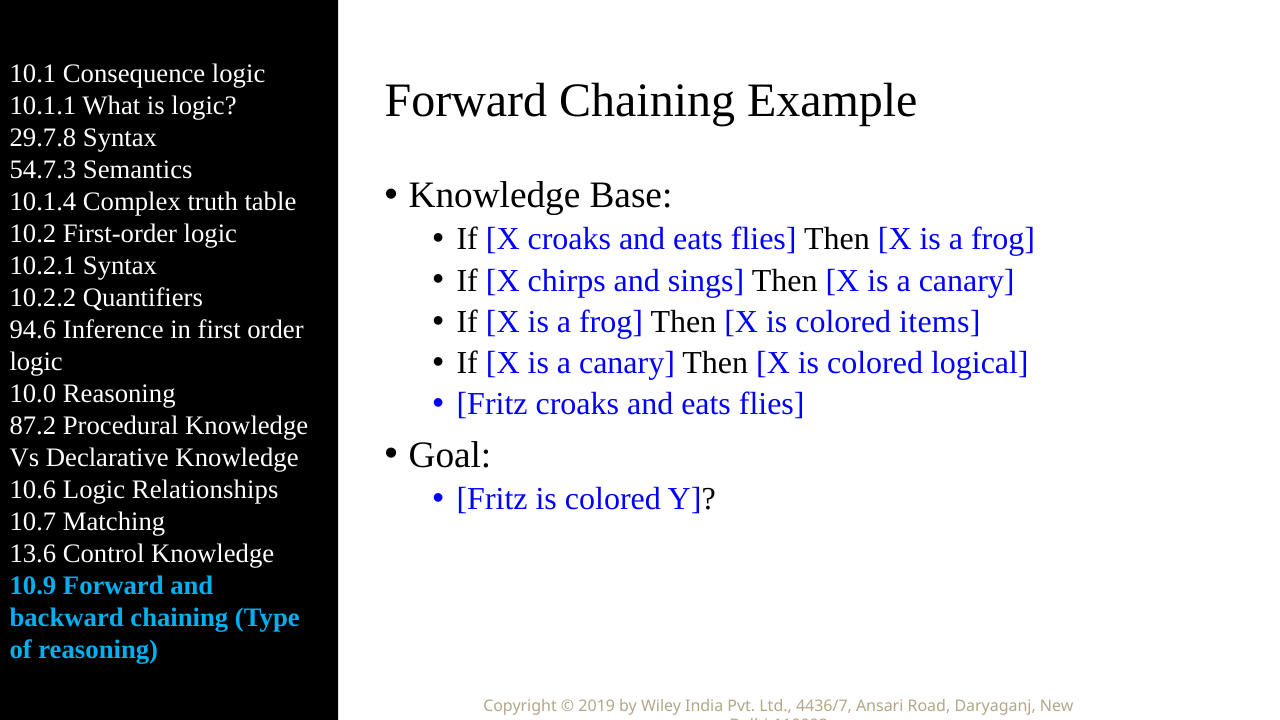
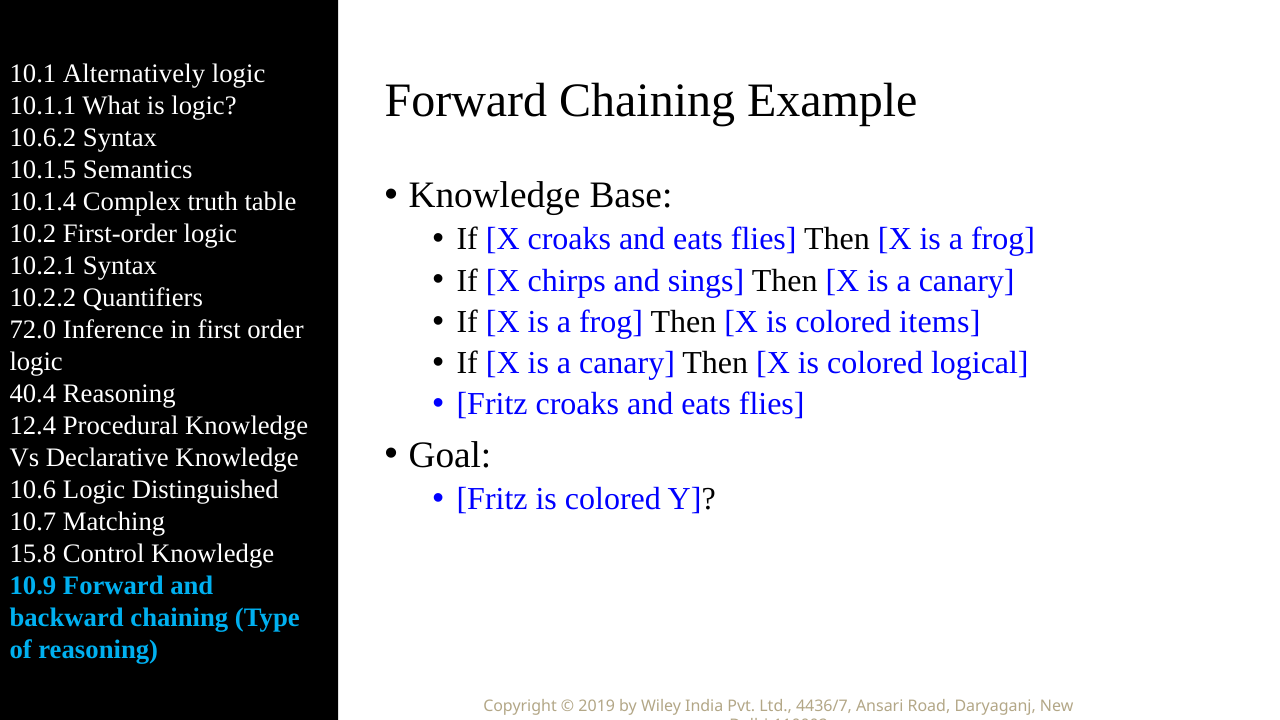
Consequence: Consequence -> Alternatively
29.7.8: 29.7.8 -> 10.6.2
54.7.3: 54.7.3 -> 10.1.5
94.6: 94.6 -> 72.0
10.0: 10.0 -> 40.4
87.2: 87.2 -> 12.4
Relationships: Relationships -> Distinguished
13.6: 13.6 -> 15.8
